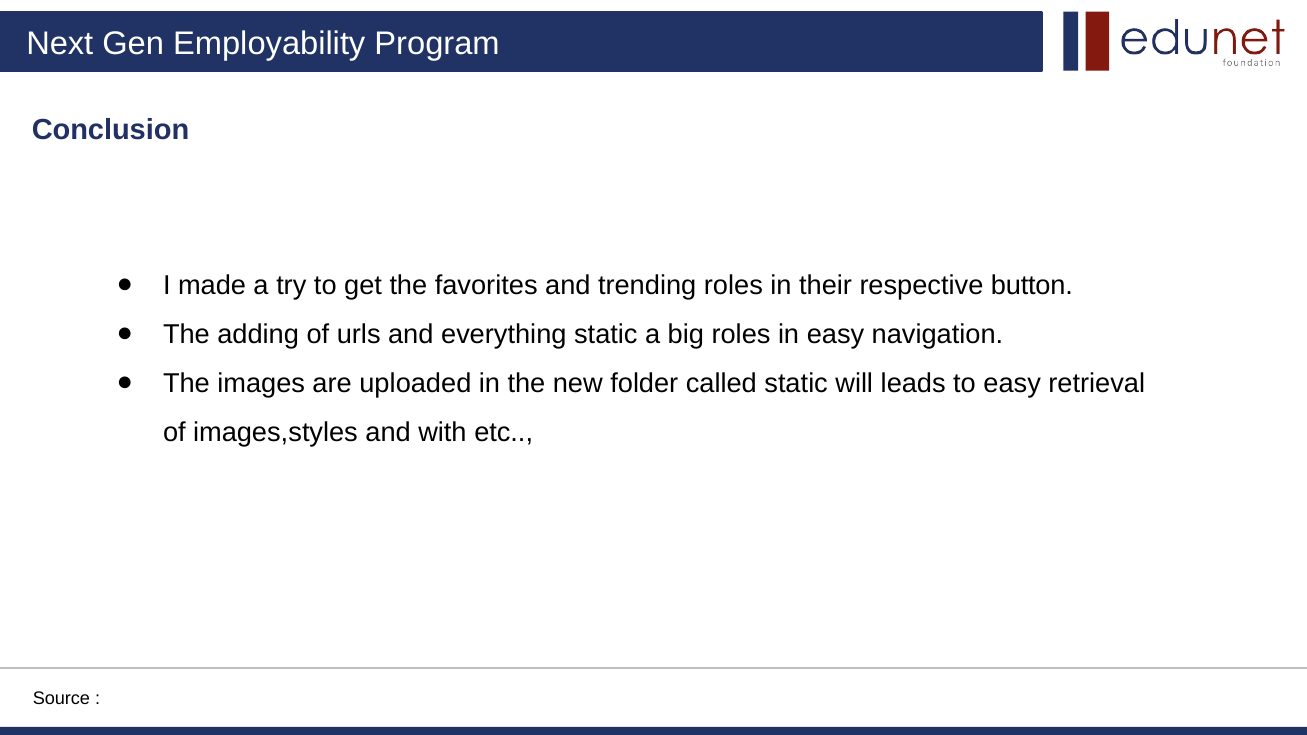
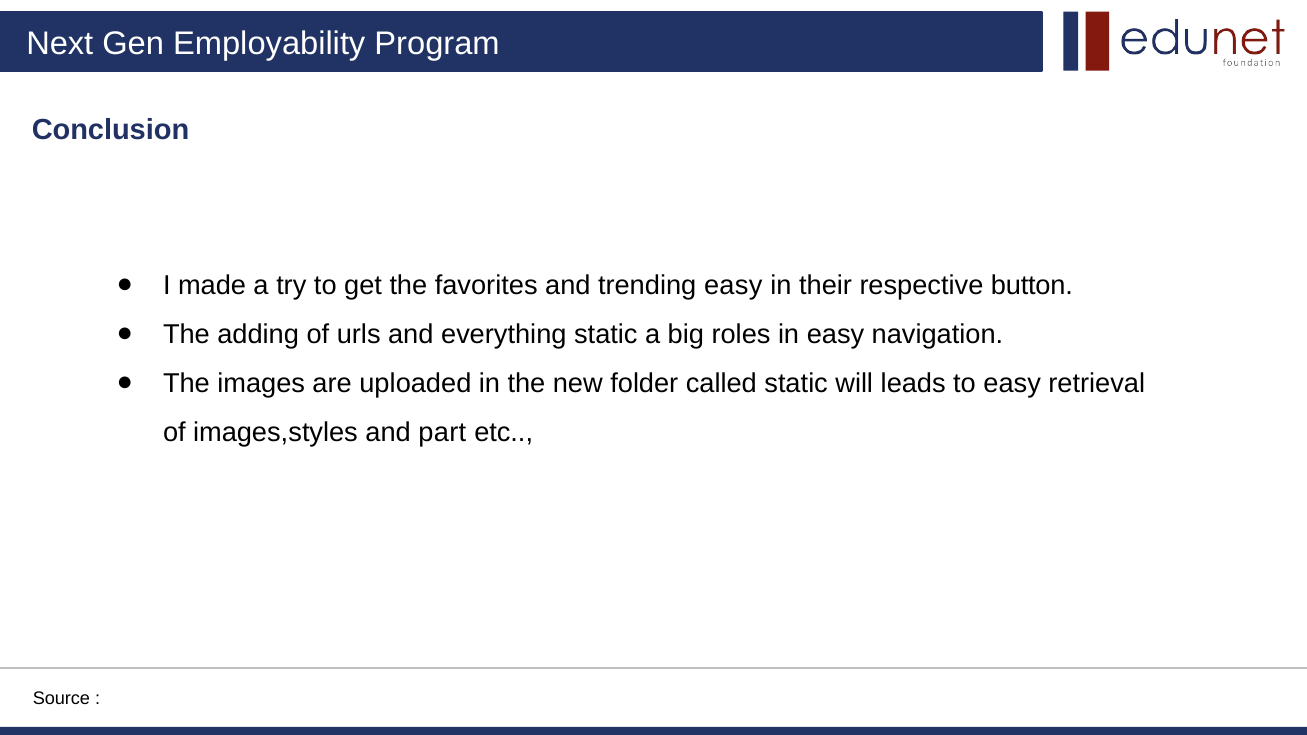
trending roles: roles -> easy
with: with -> part
